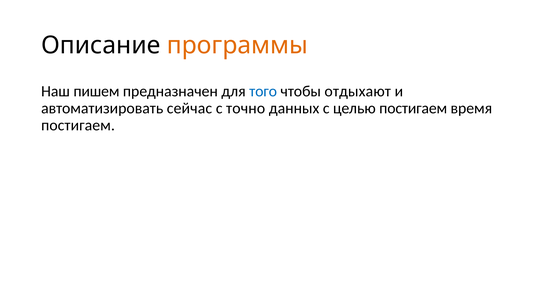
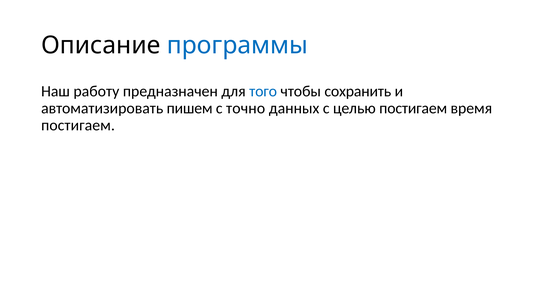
программы colour: orange -> blue
пишем: пишем -> работу
отдыхают: отдыхают -> сохранить
сейчас: сейчас -> пишем
